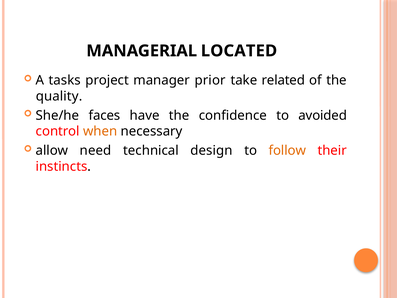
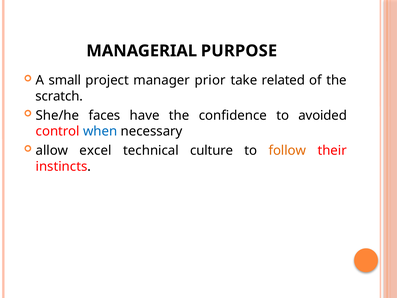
LOCATED: LOCATED -> PURPOSE
tasks: tasks -> small
quality: quality -> scratch
when colour: orange -> blue
need: need -> excel
design: design -> culture
